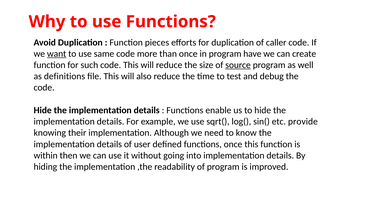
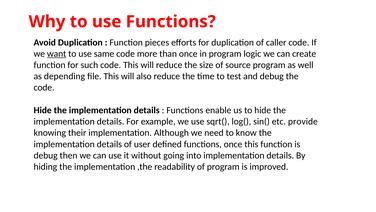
have: have -> logic
source underline: present -> none
definitions: definitions -> depending
within at (46, 155): within -> debug
